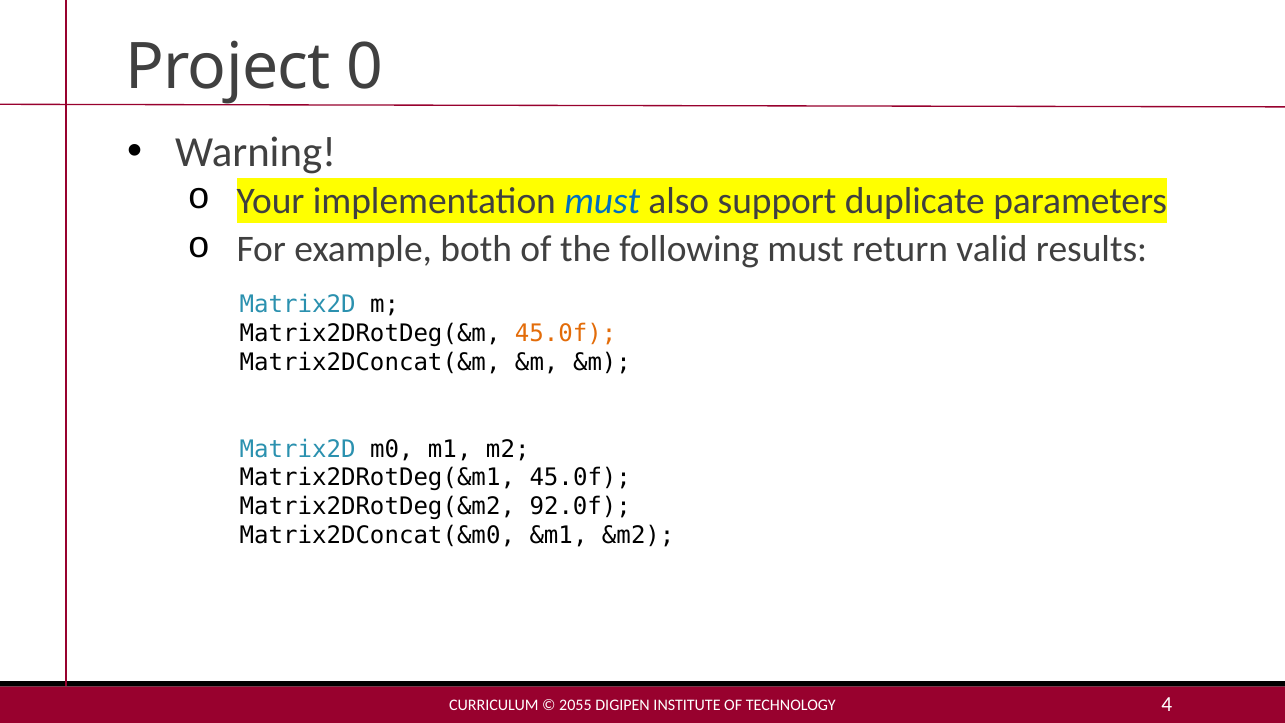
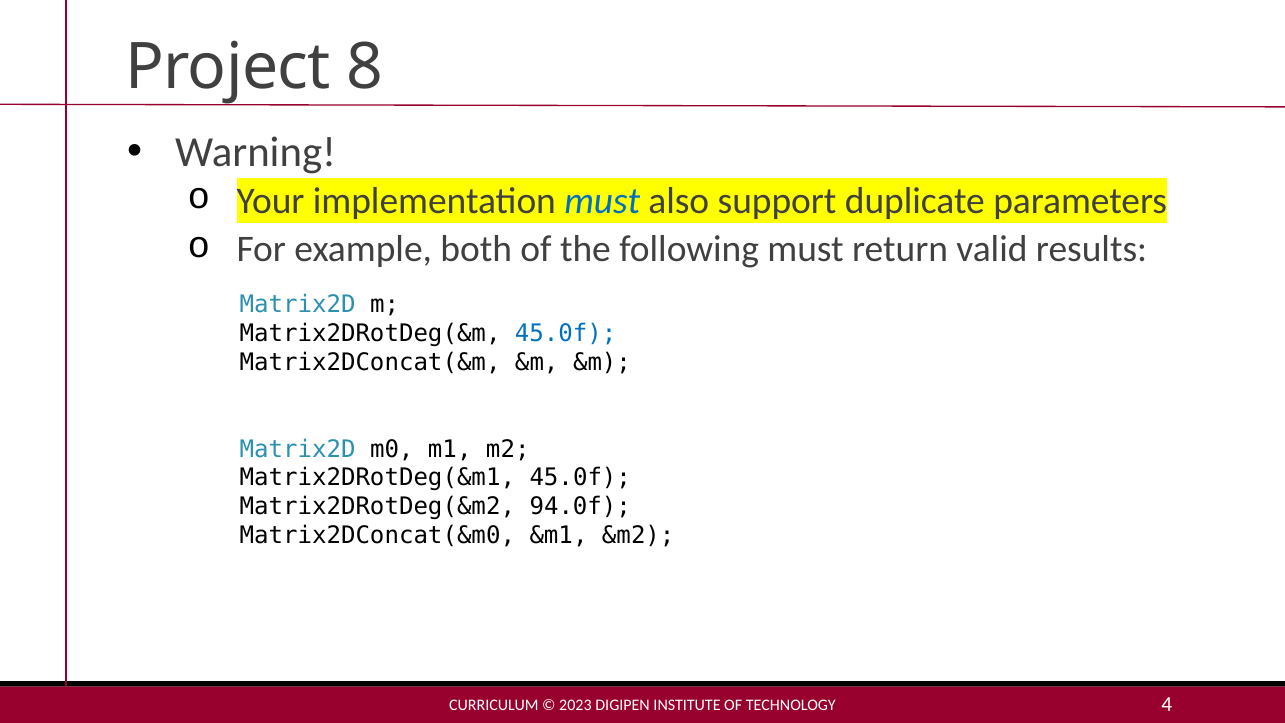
0: 0 -> 8
45.0f at (566, 333) colour: orange -> blue
92.0f: 92.0f -> 94.0f
2055: 2055 -> 2023
